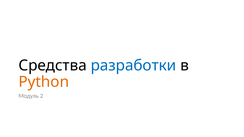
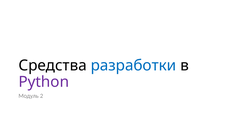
Python colour: orange -> purple
